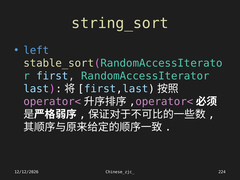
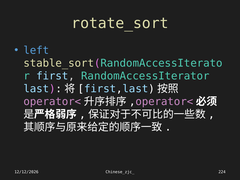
string_sort: string_sort -> rotate_sort
